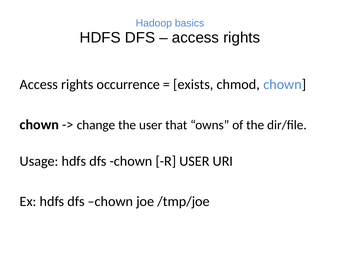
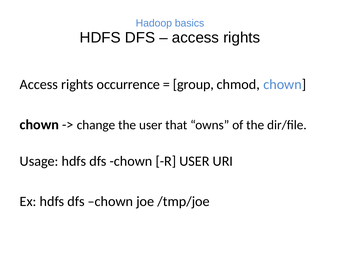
exists: exists -> group
